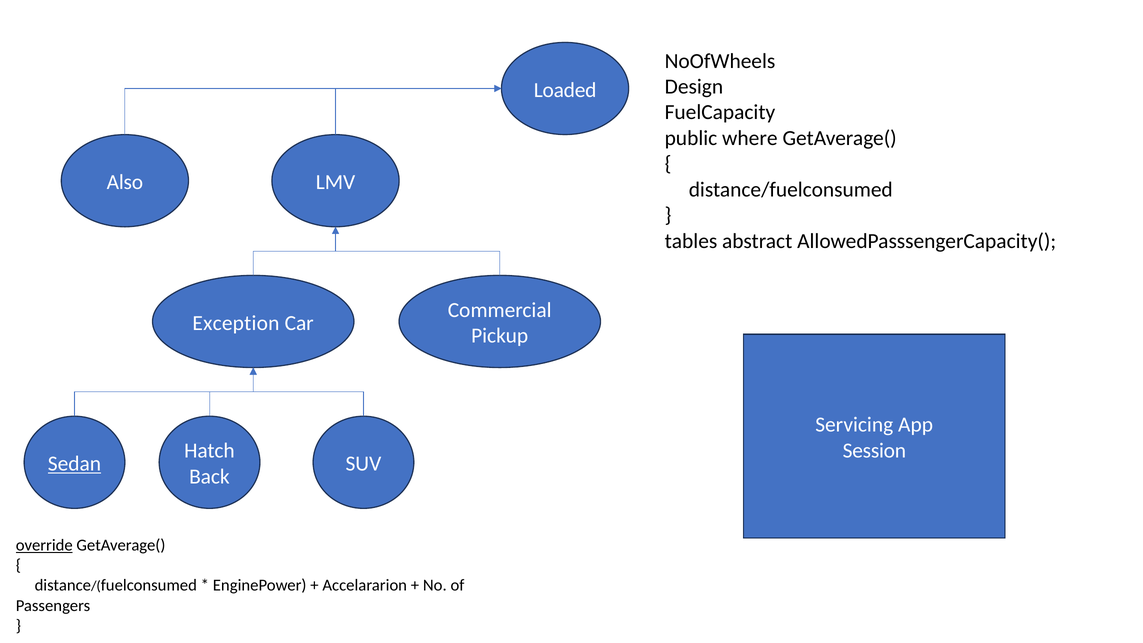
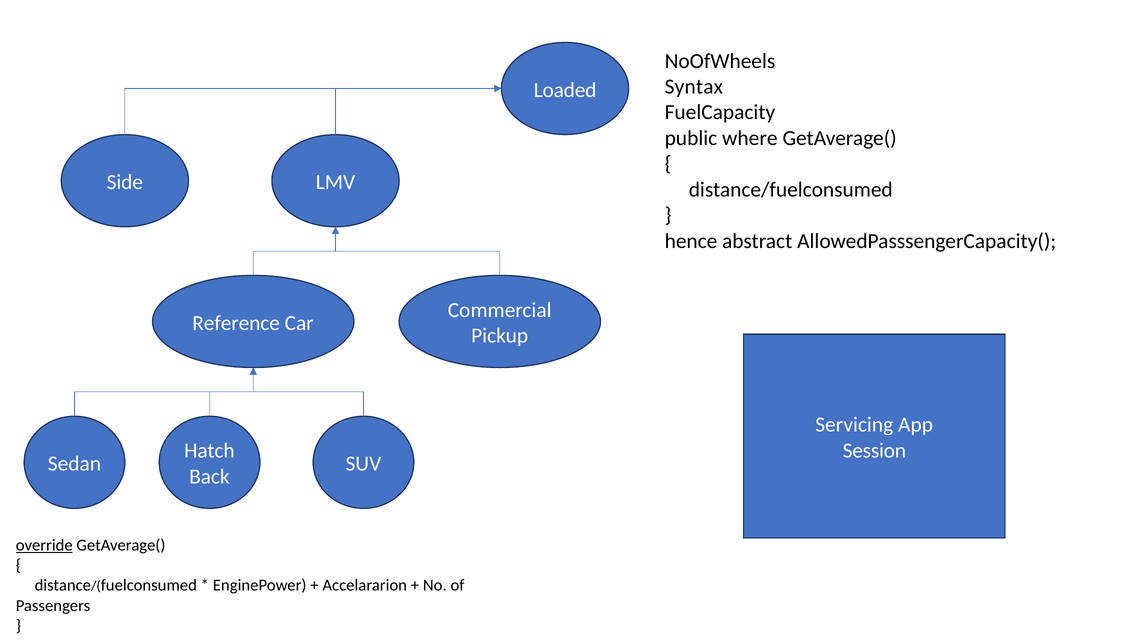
Design: Design -> Syntax
Also: Also -> Side
tables: tables -> hence
Exception: Exception -> Reference
Sedan underline: present -> none
